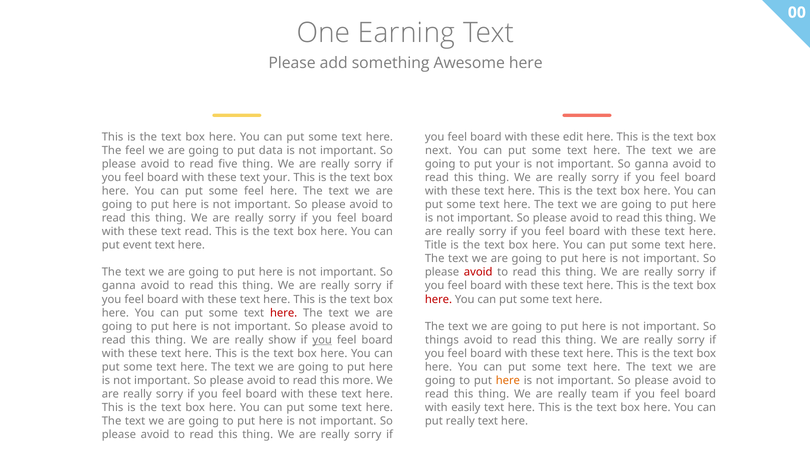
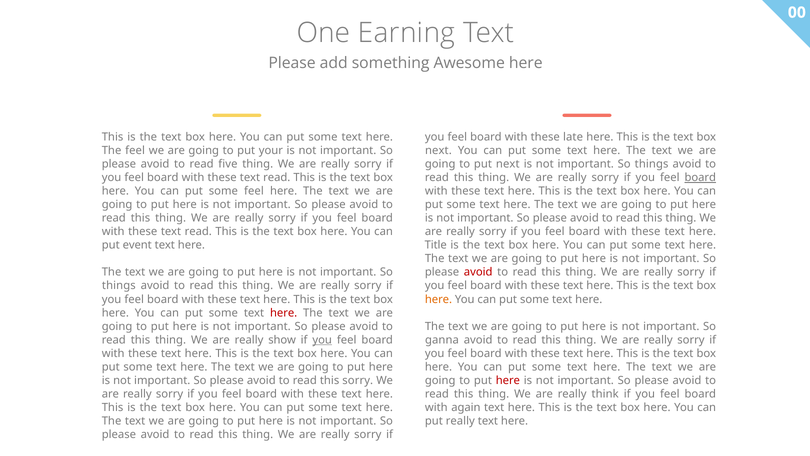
edit: edit -> late
data: data -> your
put your: your -> next
ganna at (652, 164): ganna -> things
your at (277, 177): your -> read
board at (700, 177) underline: none -> present
ganna at (119, 286): ganna -> things
here at (438, 299) colour: red -> orange
things: things -> ganna
this more: more -> sorry
here at (508, 380) colour: orange -> red
team: team -> think
easily: easily -> again
